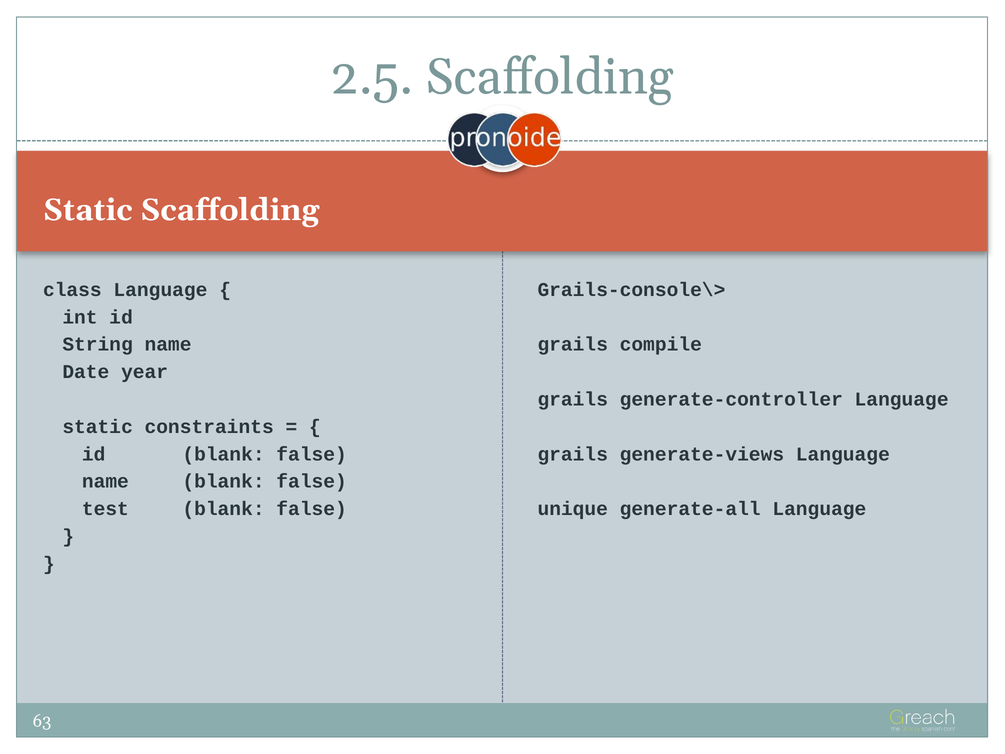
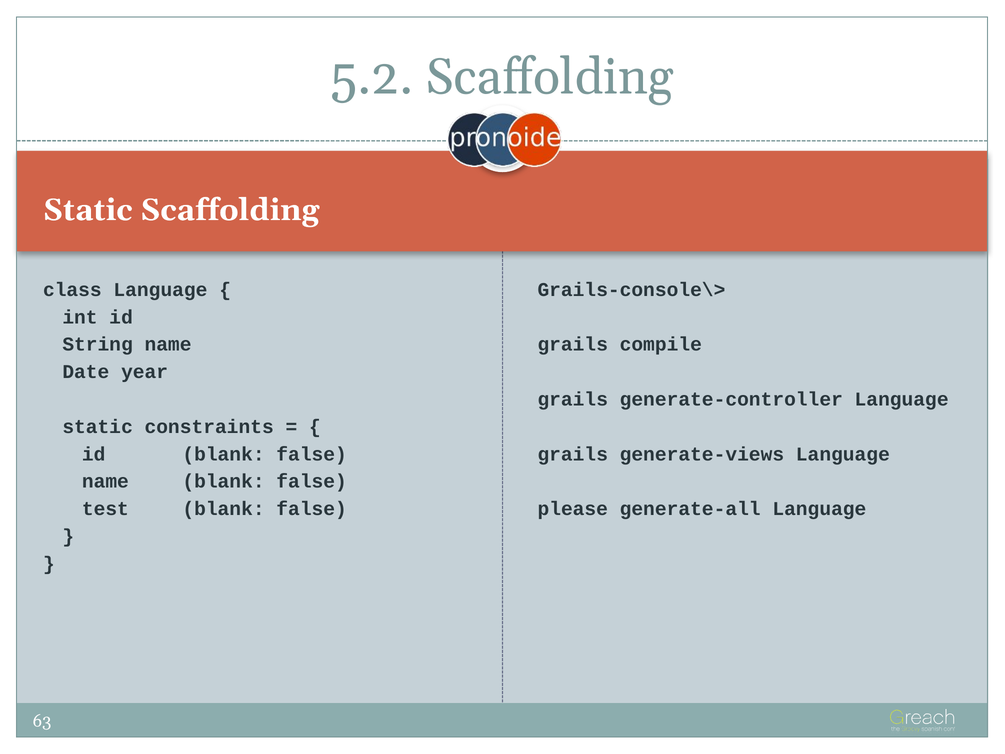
2.5: 2.5 -> 5.2
unique: unique -> please
